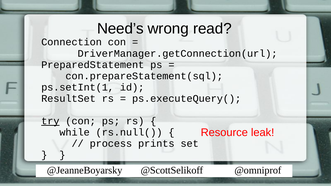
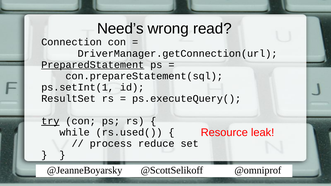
PreparedStatement underline: none -> present
rs.null(: rs.null( -> rs.used(
prints: prints -> reduce
